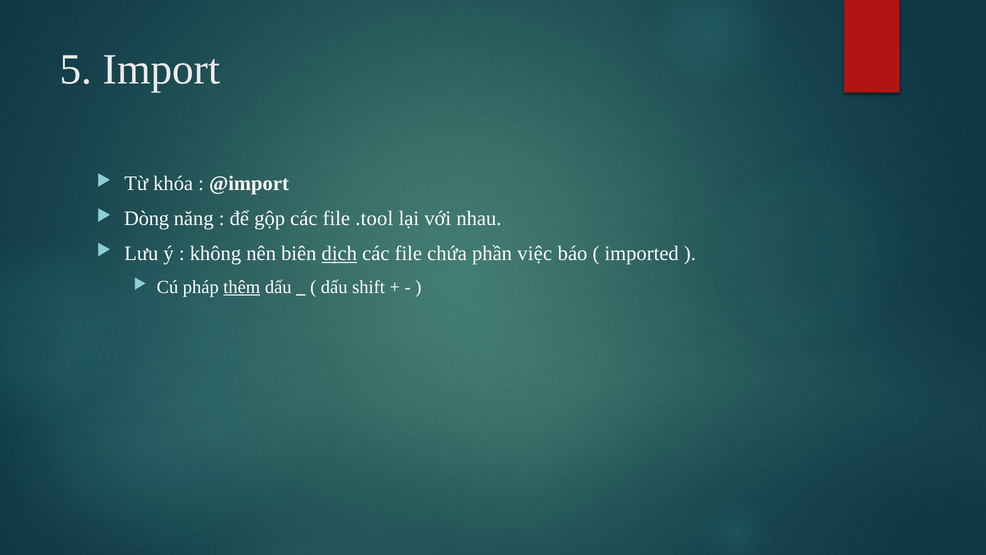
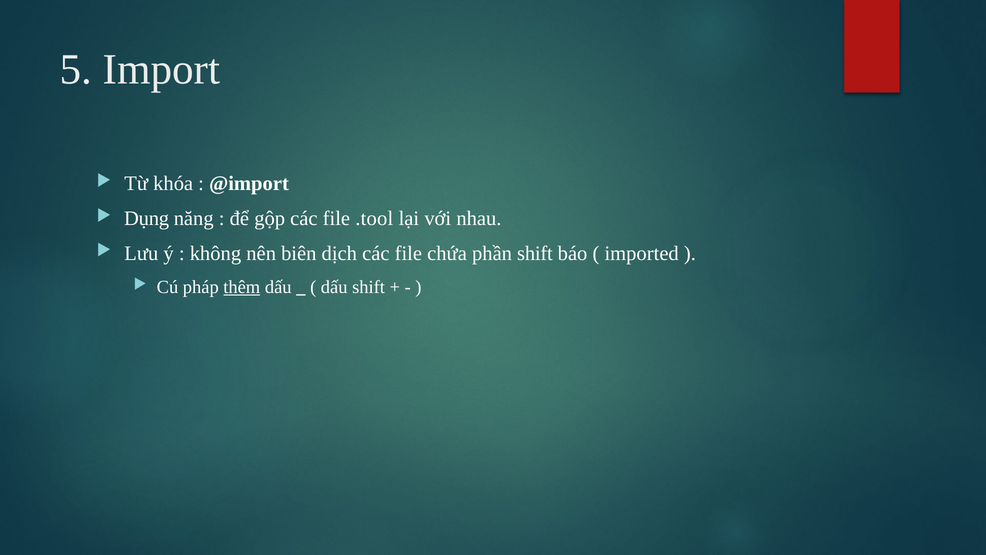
Dòng: Dòng -> Dụng
dịch underline: present -> none
phần việc: việc -> shift
